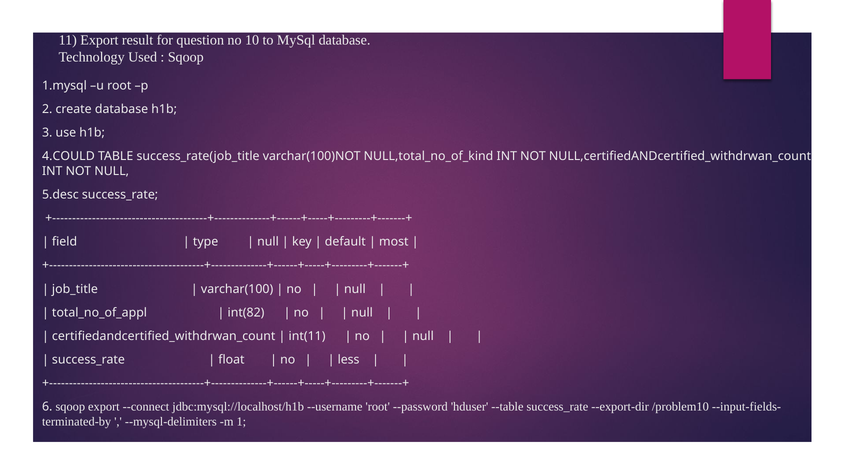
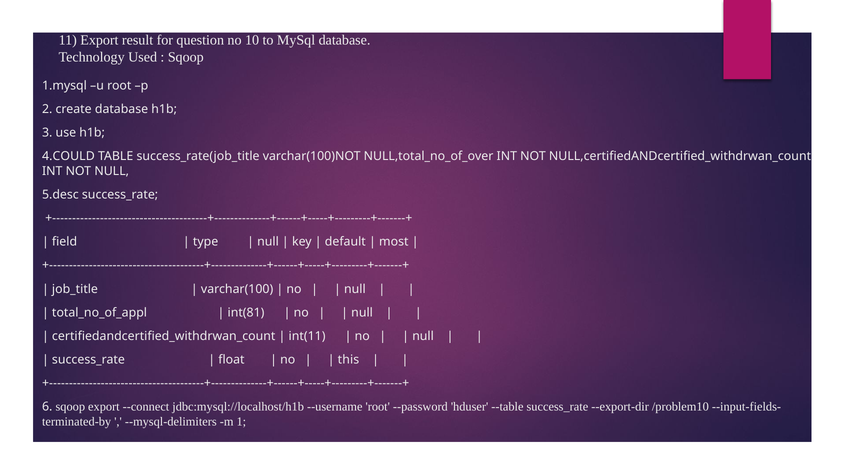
NULL,total_no_of_kind: NULL,total_no_of_kind -> NULL,total_no_of_over
int(82: int(82 -> int(81
less: less -> this
